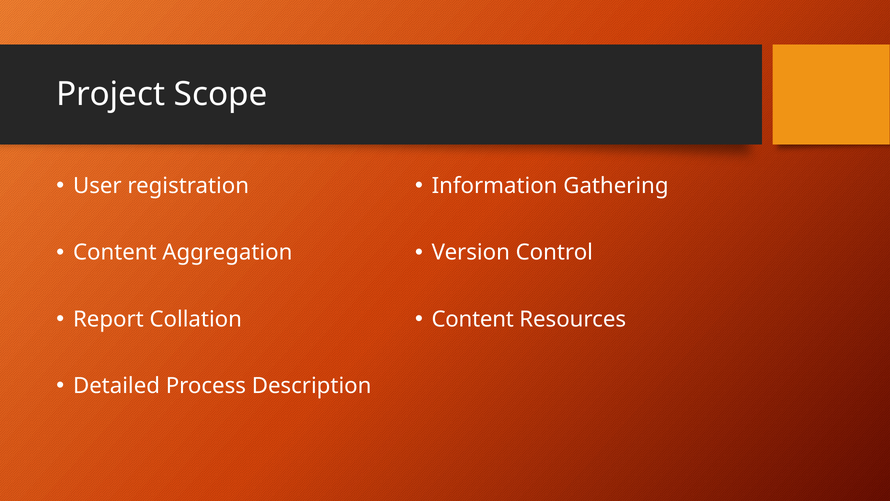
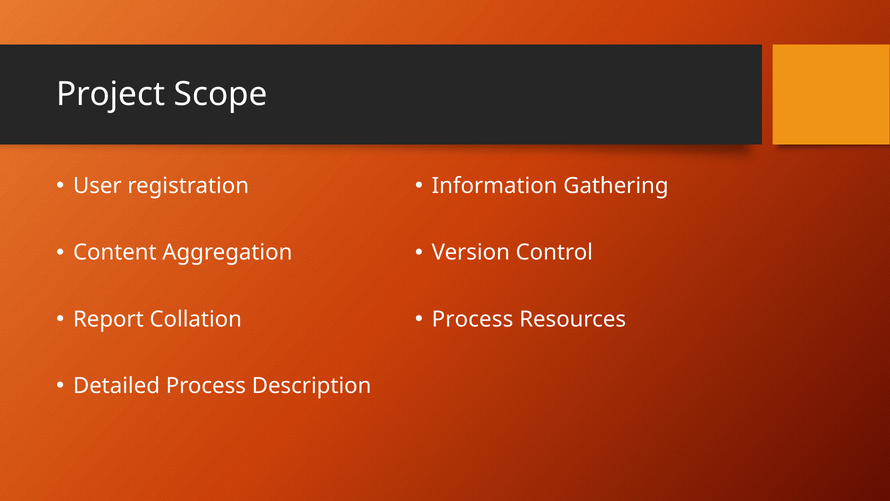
Content at (473, 319): Content -> Process
